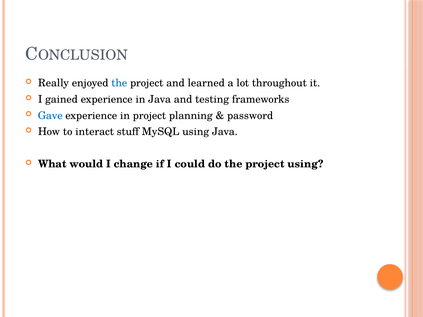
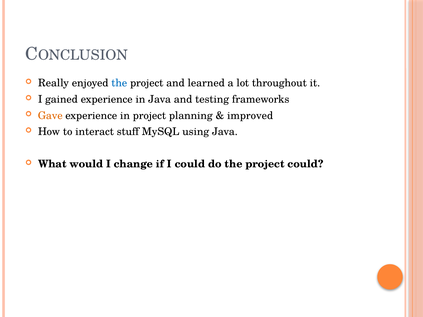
Gave colour: blue -> orange
password: password -> improved
project using: using -> could
